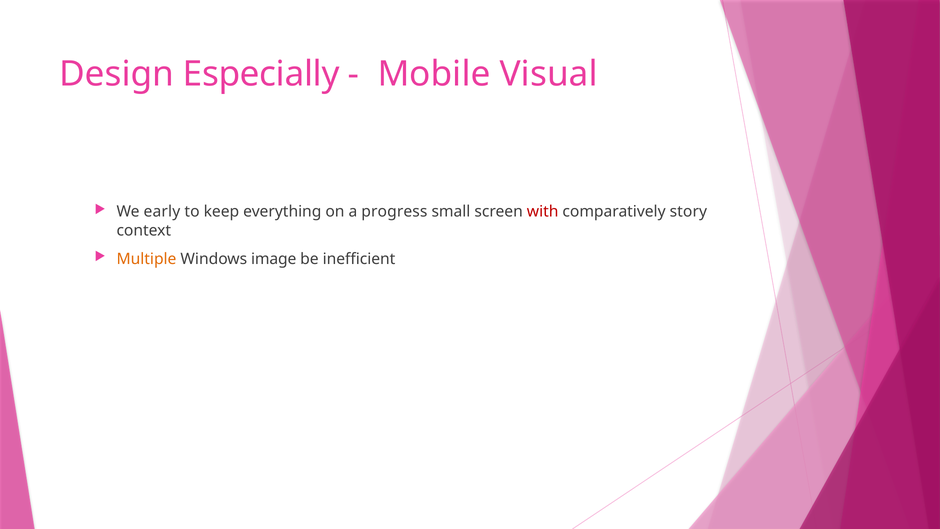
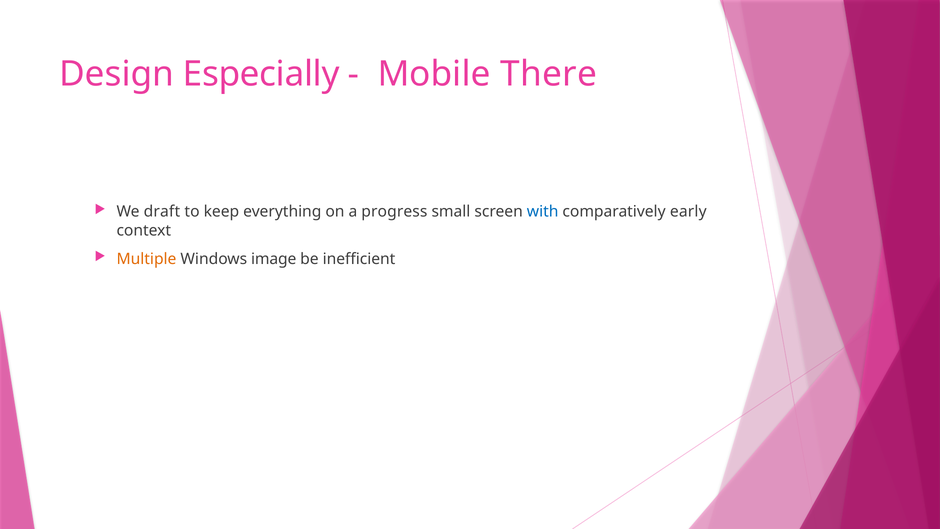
Visual: Visual -> There
early: early -> draft
with colour: red -> blue
story: story -> early
